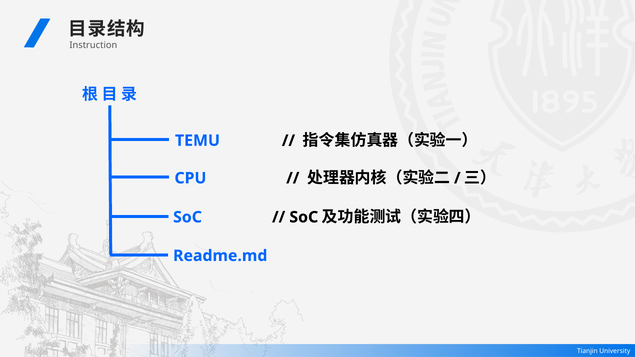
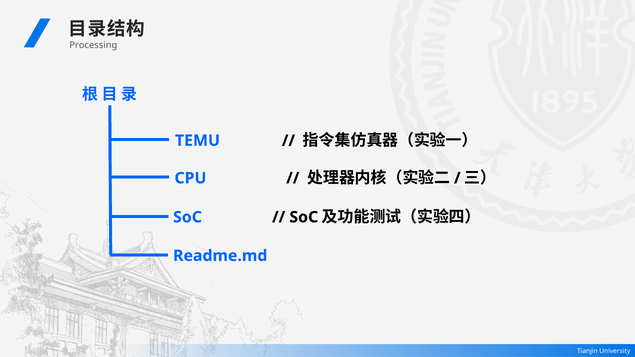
Instruction: Instruction -> Processing
